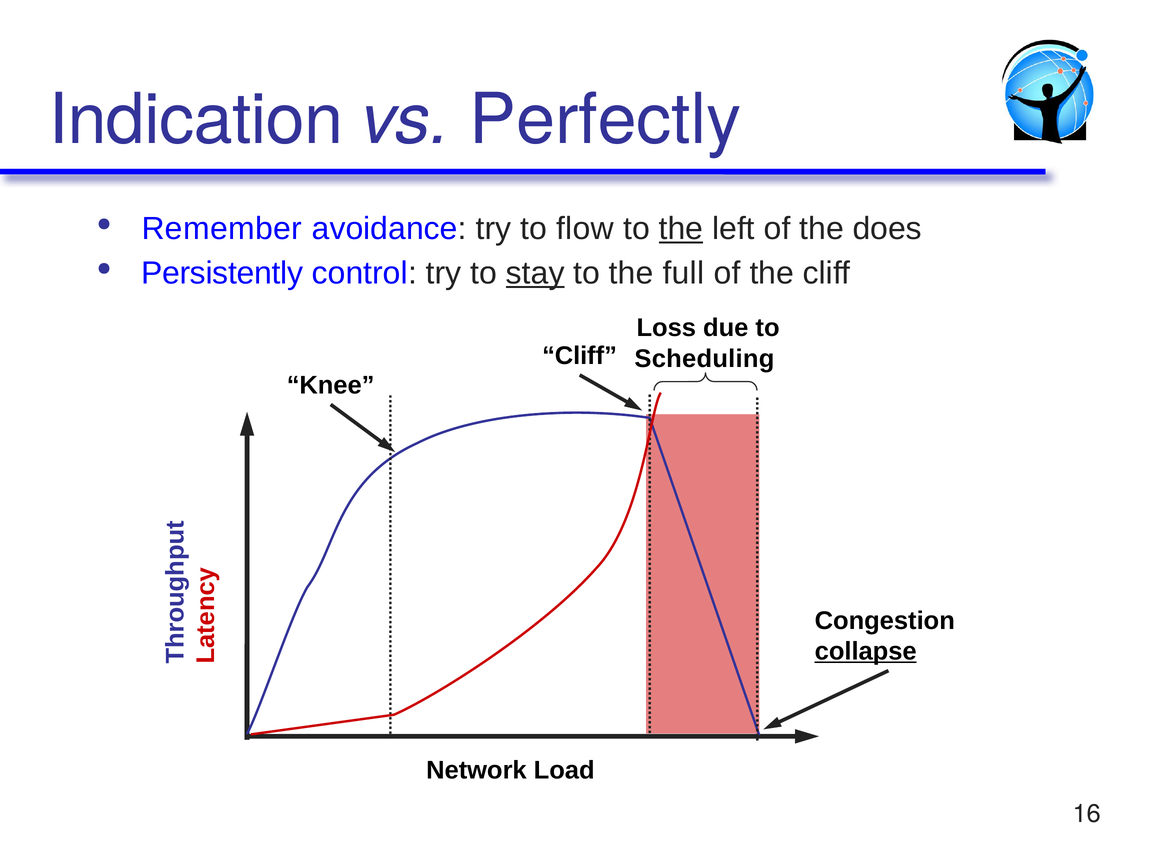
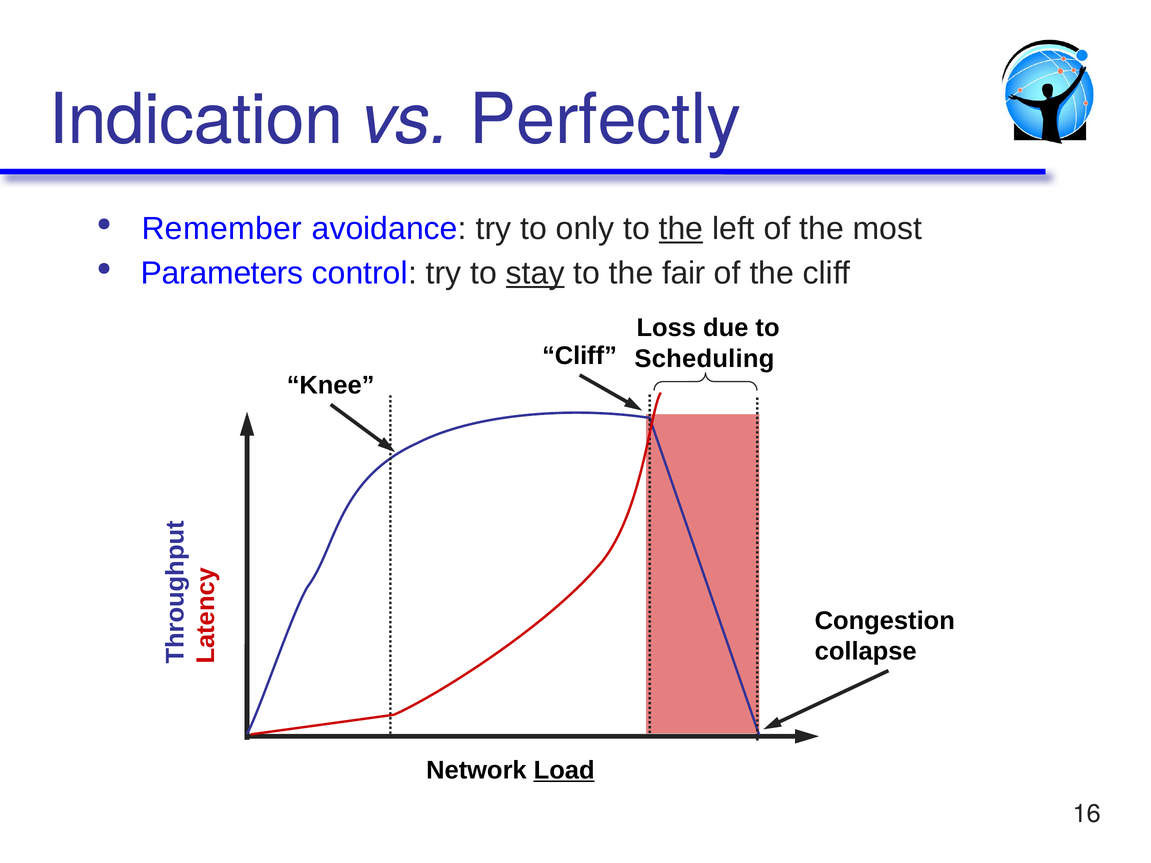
flow: flow -> only
does: does -> most
Persistently: Persistently -> Parameters
full: full -> fair
collapse underline: present -> none
Load underline: none -> present
